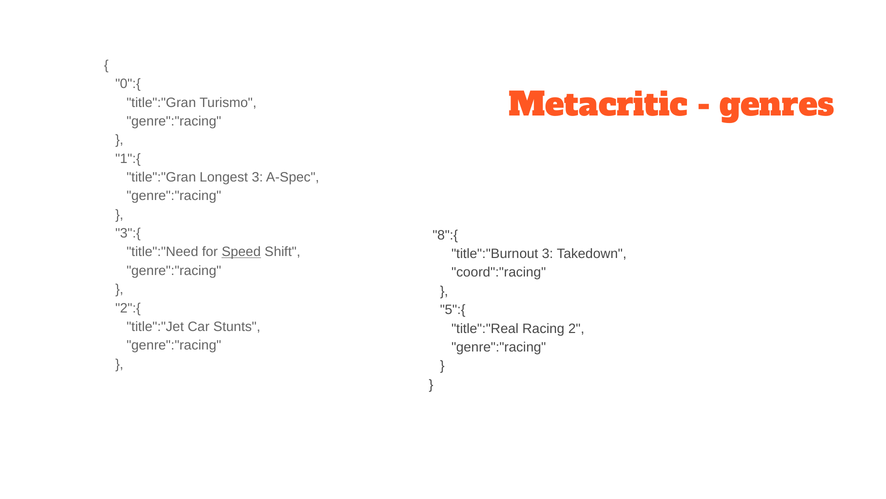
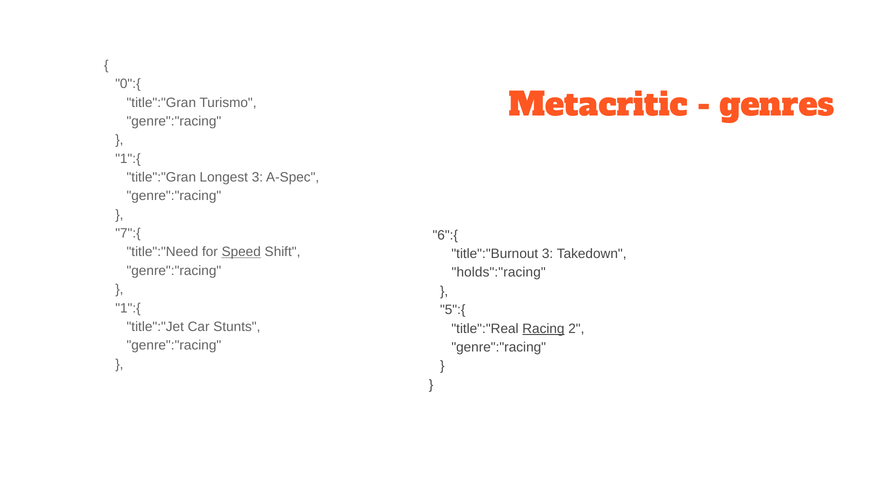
3":{: 3":{ -> 7":{
8":{: 8":{ -> 6":{
coord":"racing: coord":"racing -> holds":"racing
2":{ at (128, 308): 2":{ -> 1":{
Racing underline: none -> present
